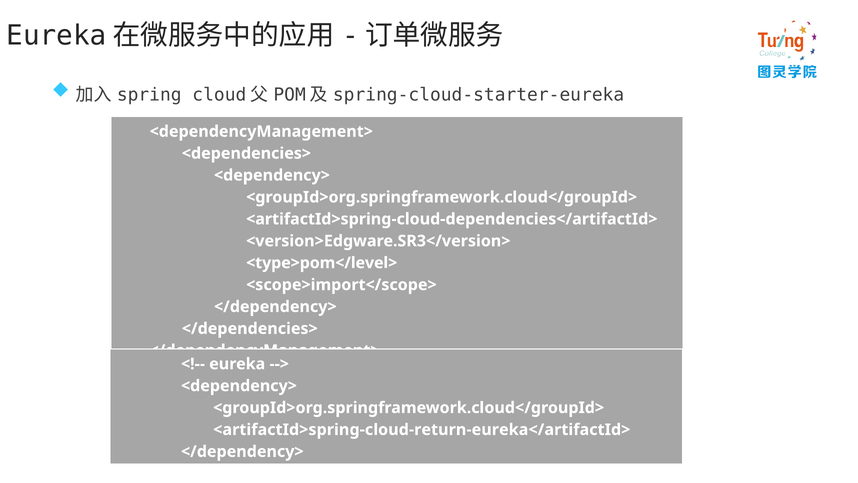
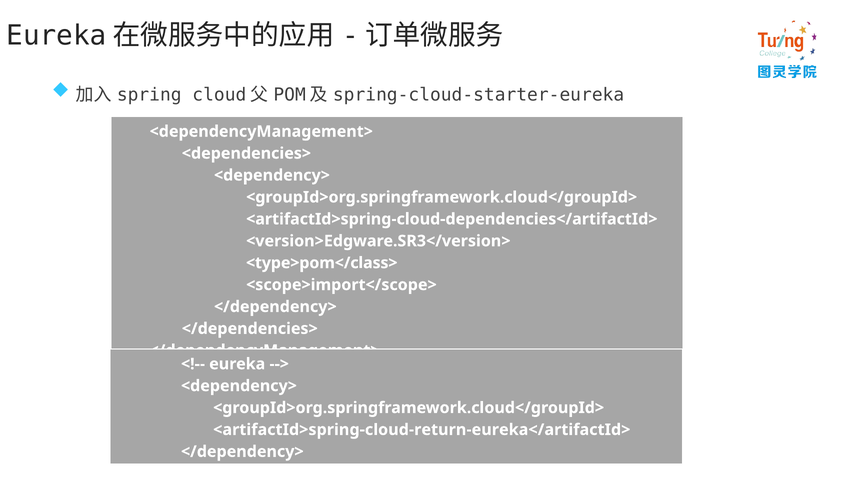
<type>pom</level>: <type>pom</level> -> <type>pom</class>
